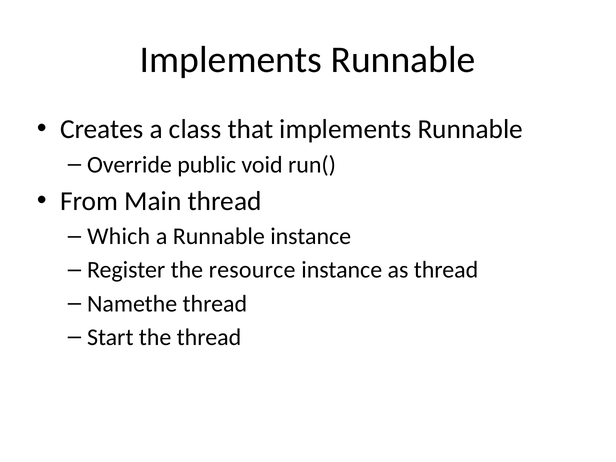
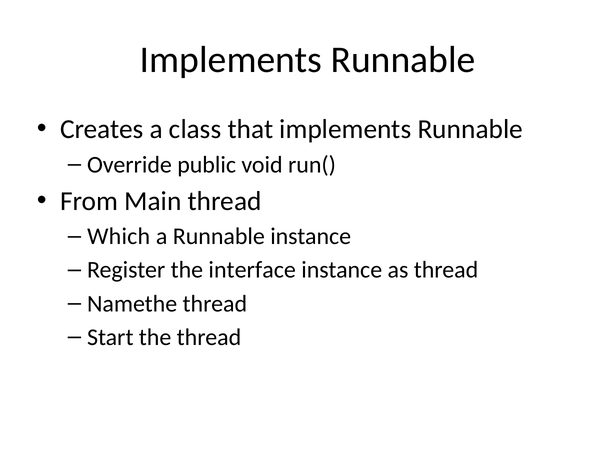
resource: resource -> interface
